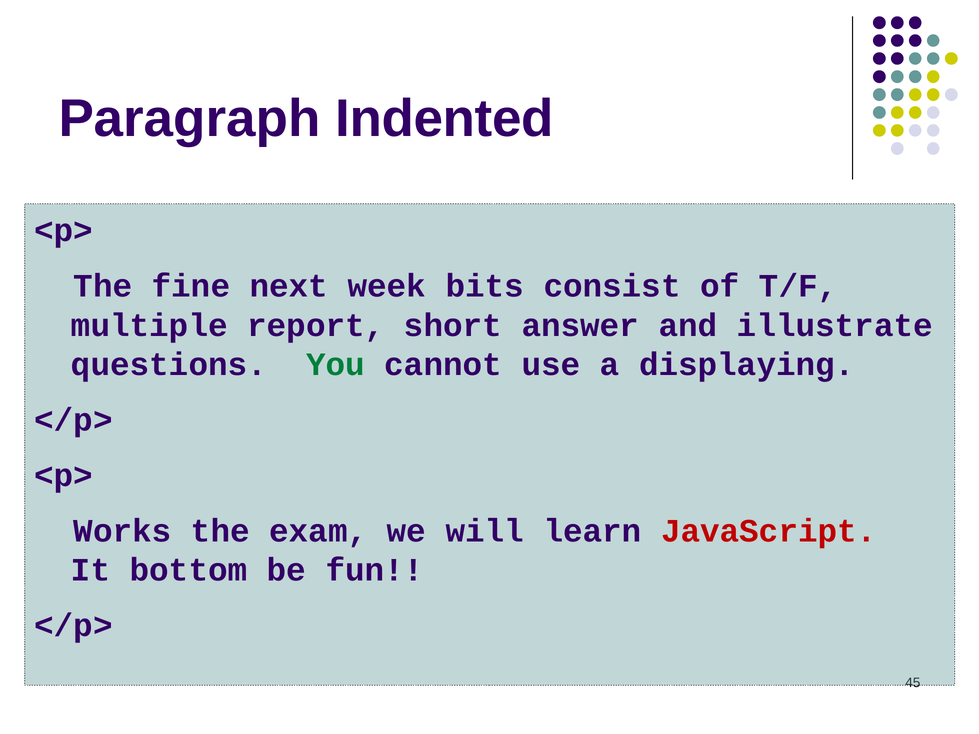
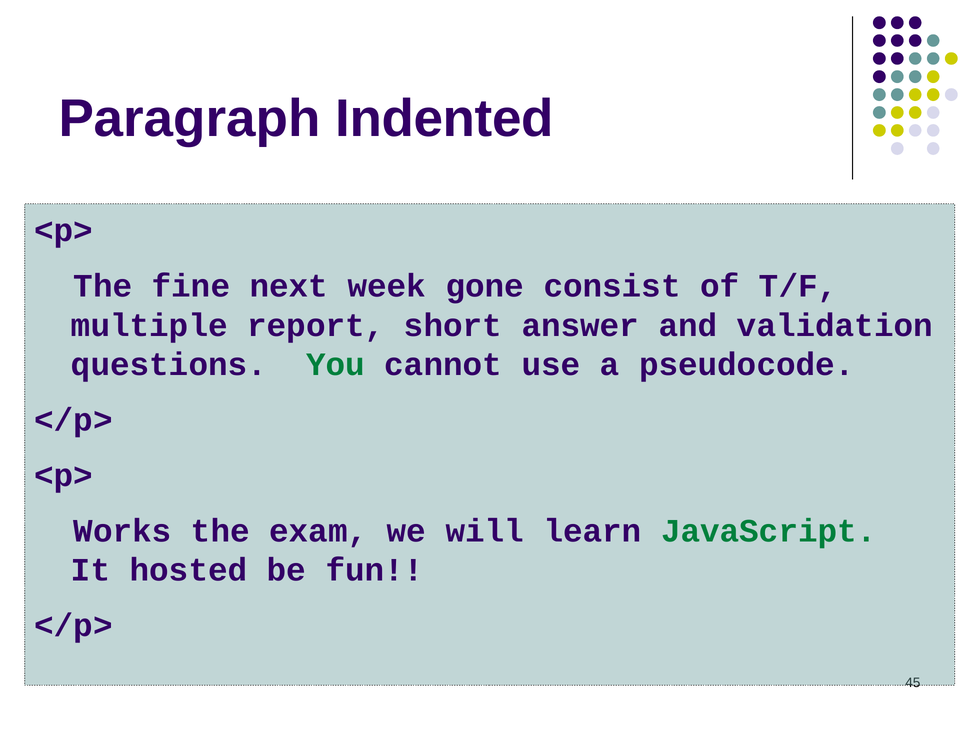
bits: bits -> gone
illustrate: illustrate -> validation
displaying: displaying -> pseudocode
JavaScript colour: red -> green
bottom: bottom -> hosted
